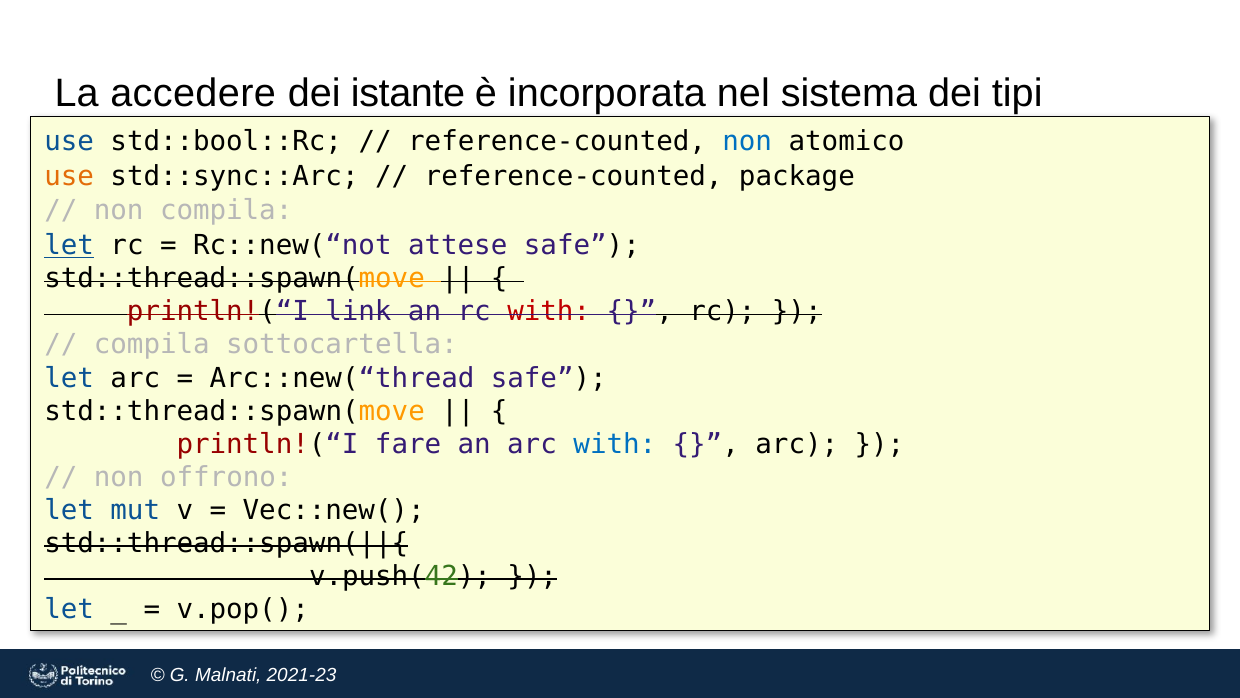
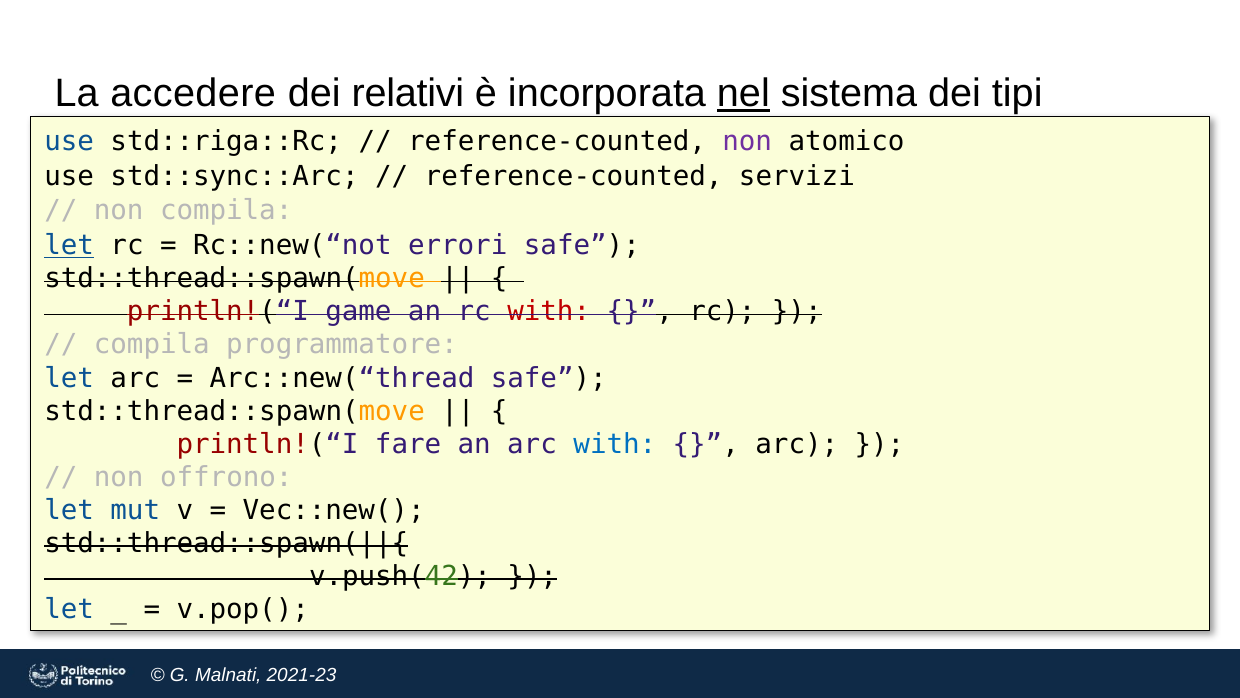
istante: istante -> relativi
nel underline: none -> present
std::bool::Rc: std::bool::Rc -> std::riga::Rc
non at (747, 141) colour: blue -> purple
use at (69, 176) colour: orange -> black
package: package -> servizi
attese: attese -> errori
link: link -> game
sottocartella: sottocartella -> programmatore
